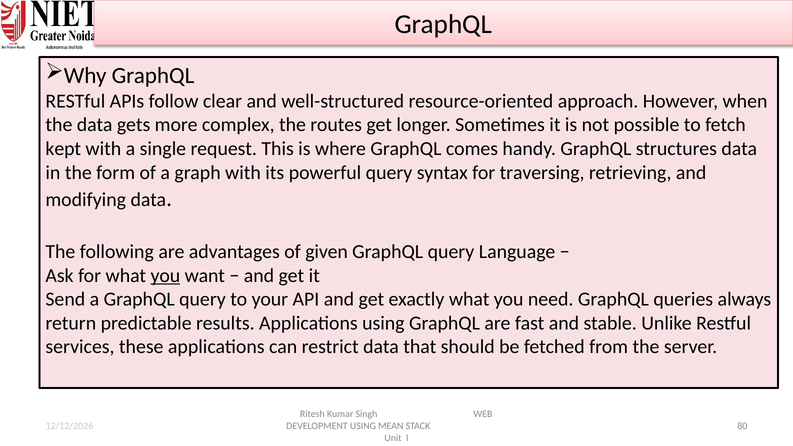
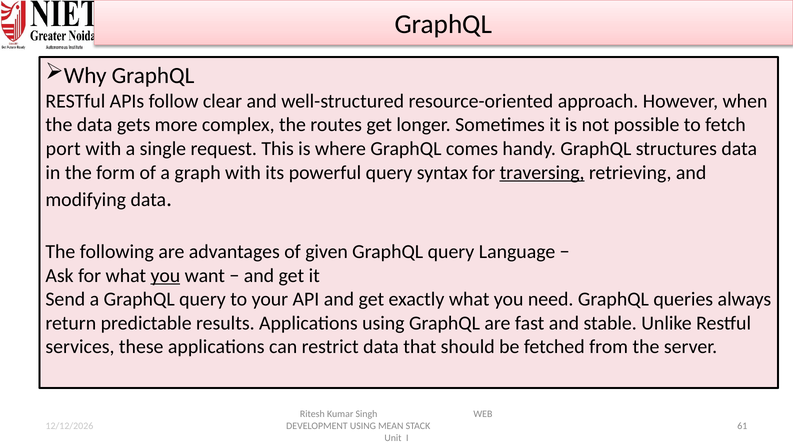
kept: kept -> port
traversing underline: none -> present
80: 80 -> 61
